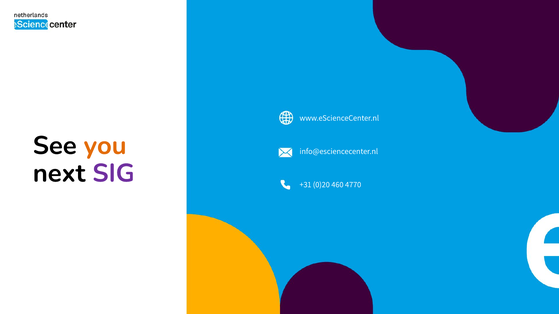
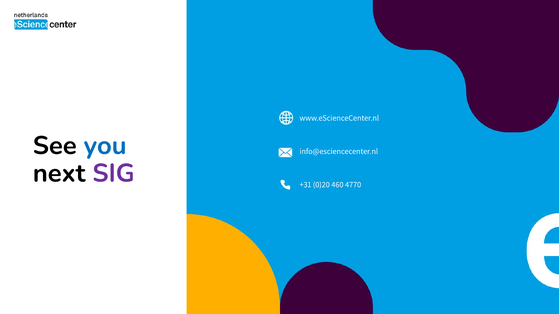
you colour: orange -> blue
